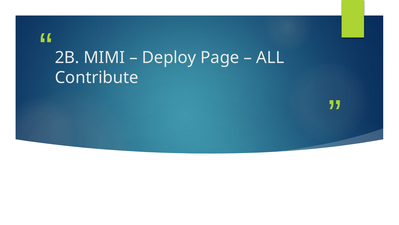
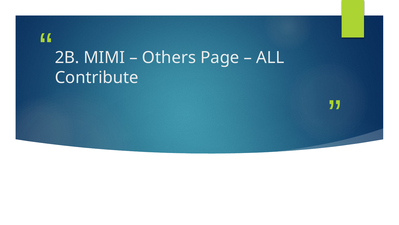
Deploy: Deploy -> Others
